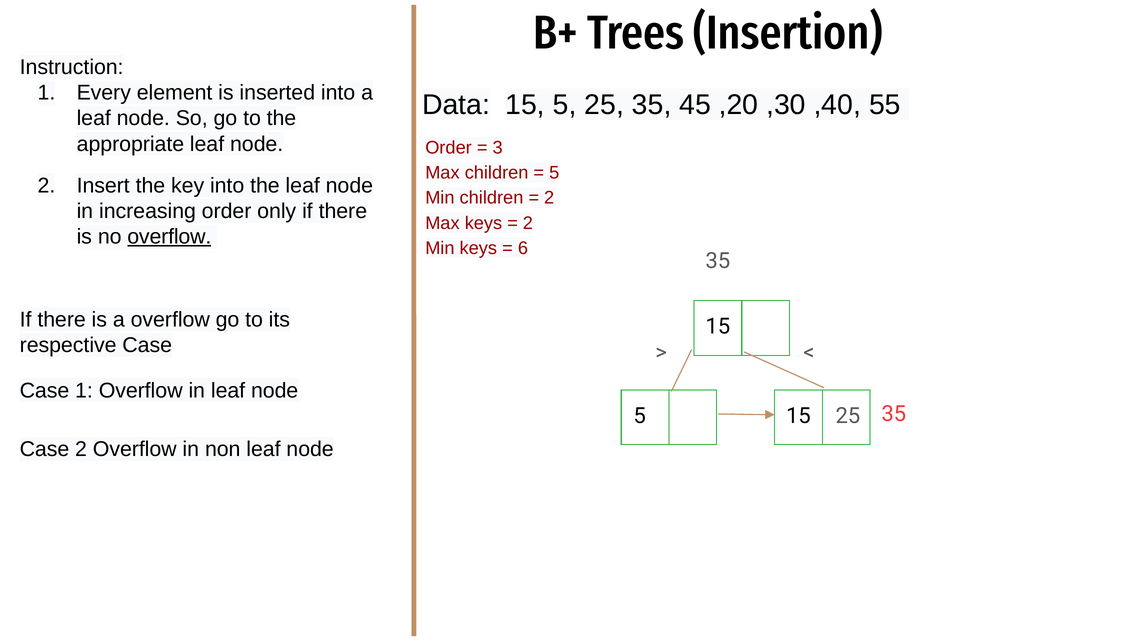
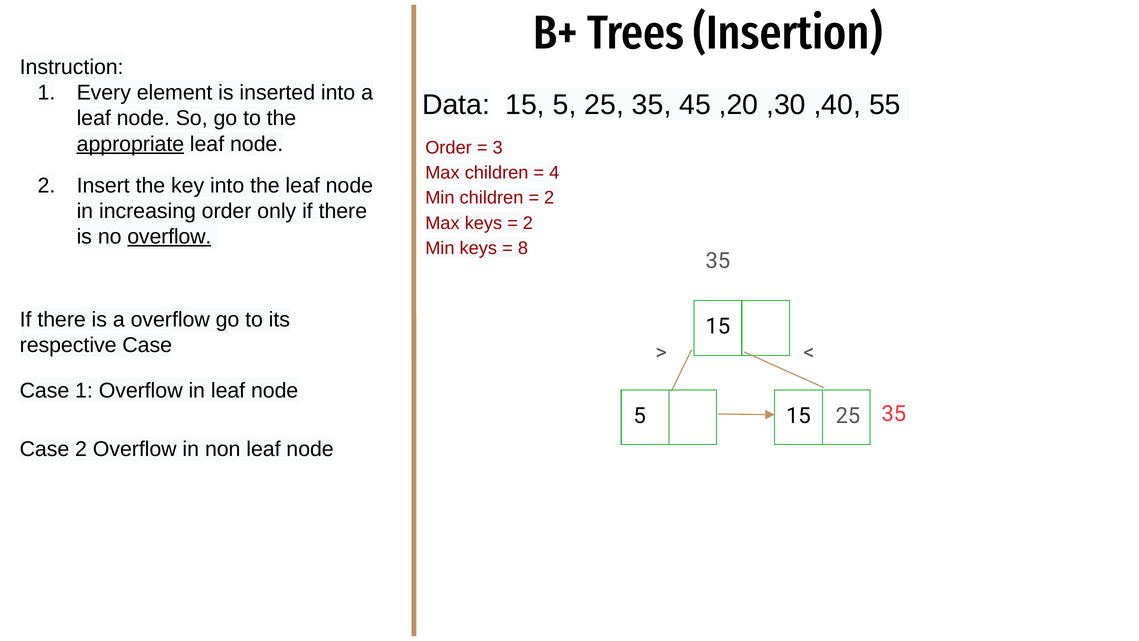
appropriate underline: none -> present
5 at (554, 173): 5 -> 4
6: 6 -> 8
